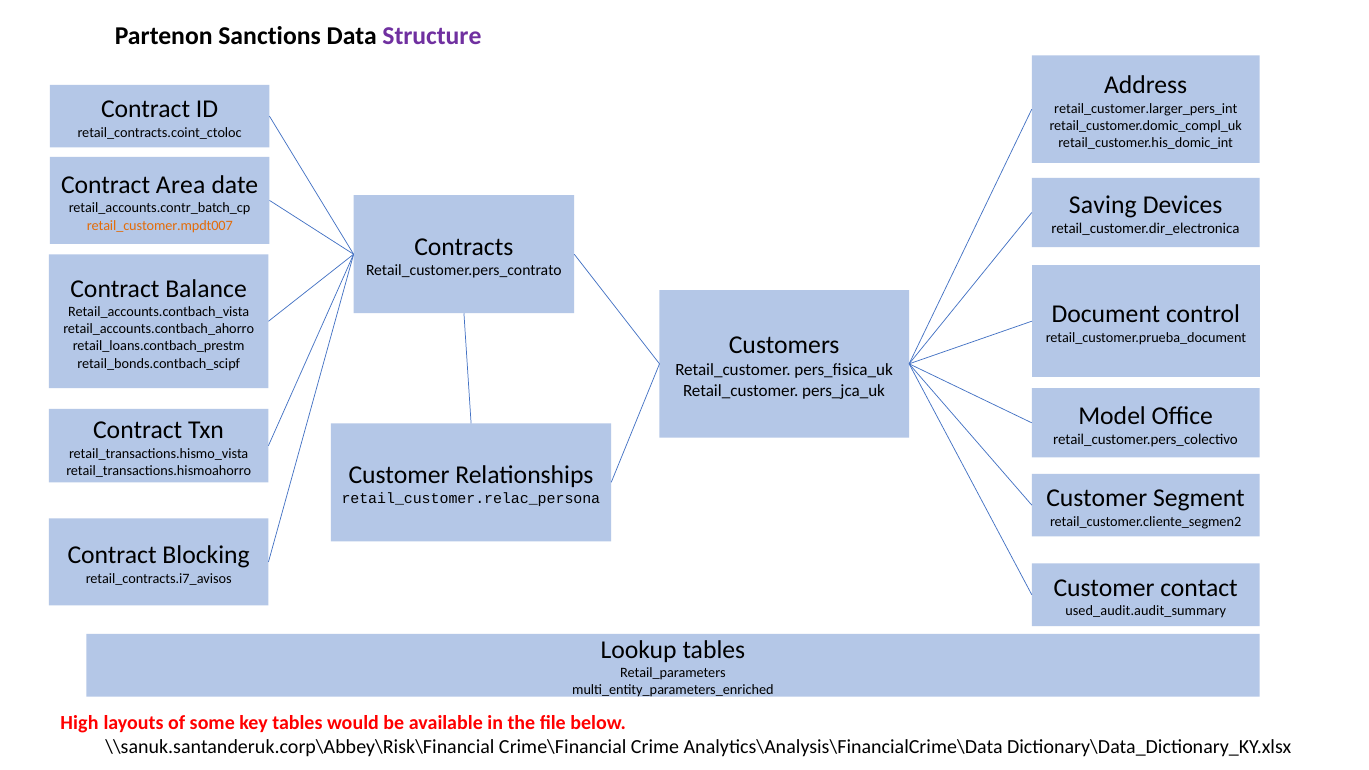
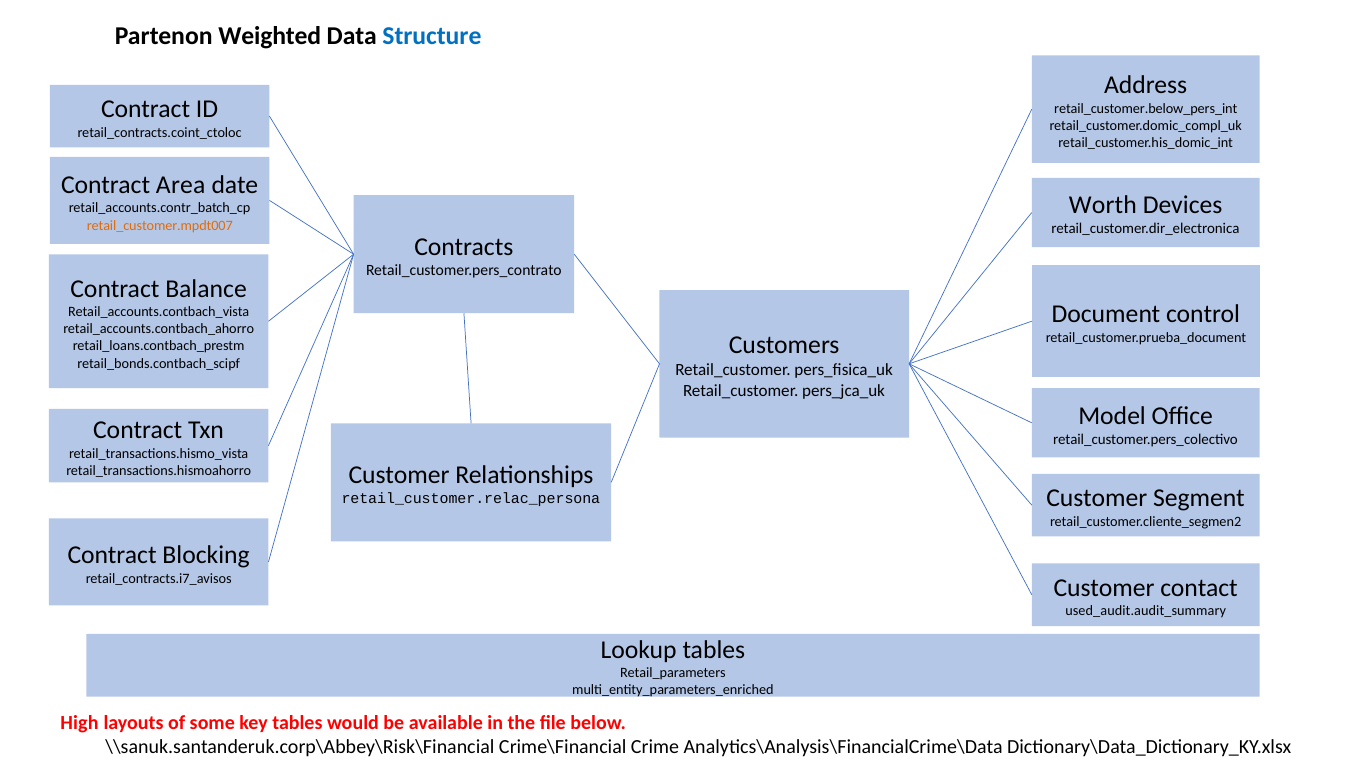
Sanctions: Sanctions -> Weighted
Structure colour: purple -> blue
retail_customer.larger_pers_int: retail_customer.larger_pers_int -> retail_customer.below_pers_int
Saving: Saving -> Worth
